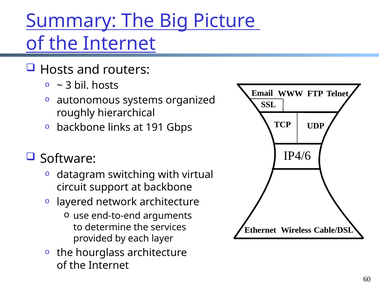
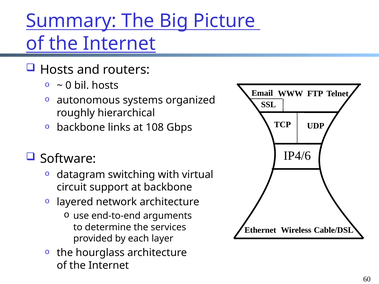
3: 3 -> 0
191: 191 -> 108
